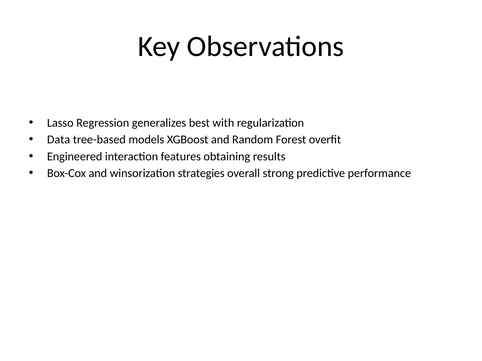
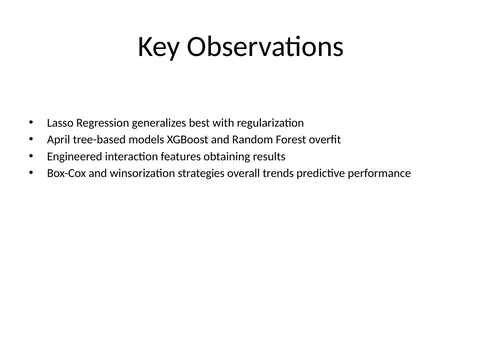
Data: Data -> April
strong: strong -> trends
